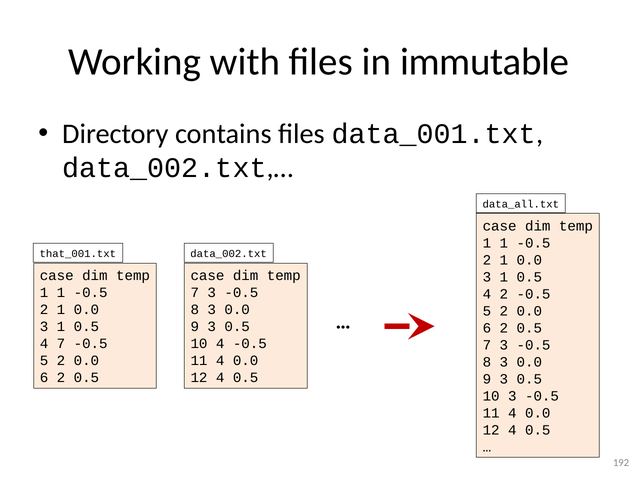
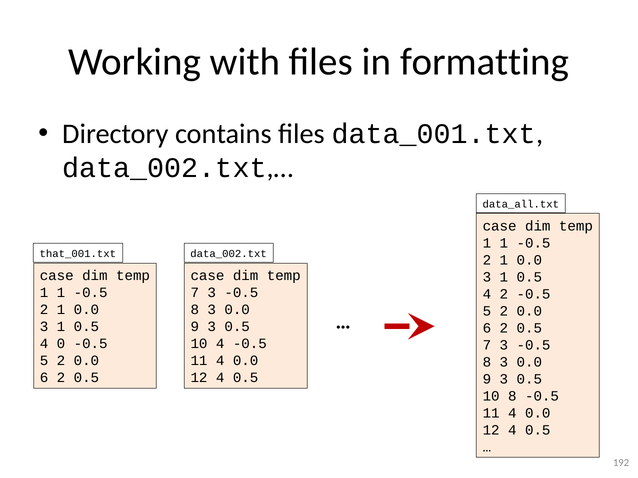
immutable: immutable -> formatting
4 7: 7 -> 0
10 3: 3 -> 8
